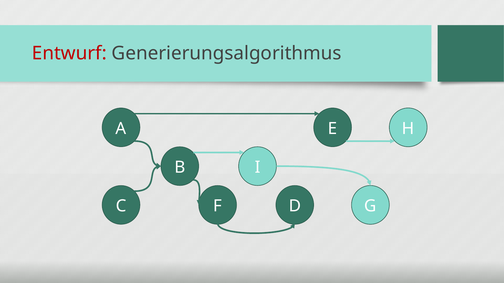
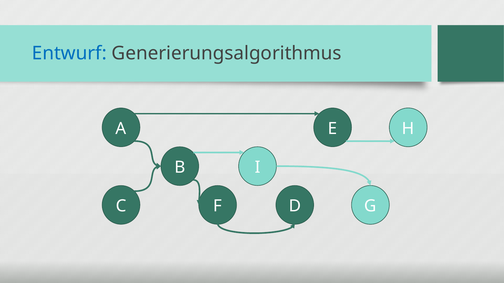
Entwurf colour: red -> blue
